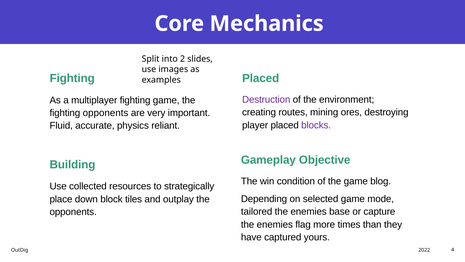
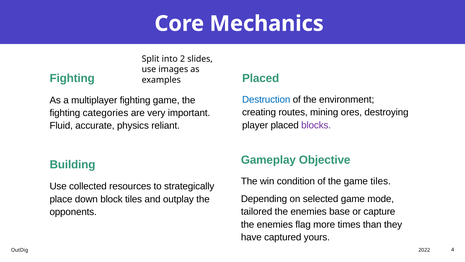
Destruction colour: purple -> blue
fighting opponents: opponents -> categories
game blog: blog -> tiles
